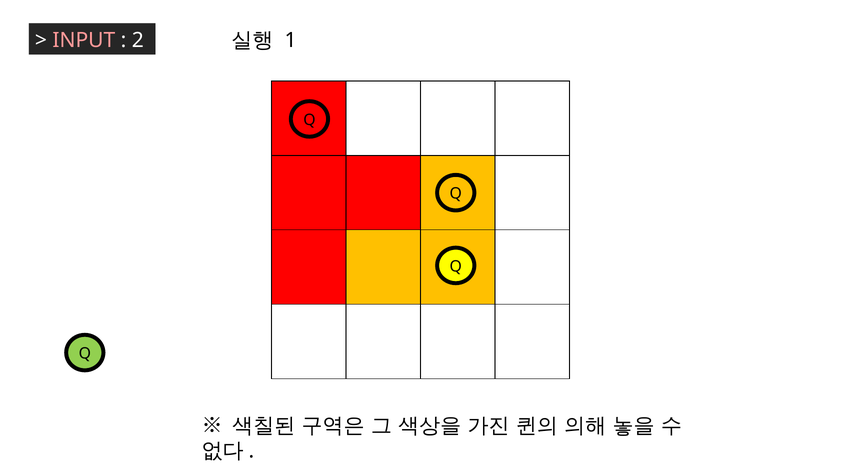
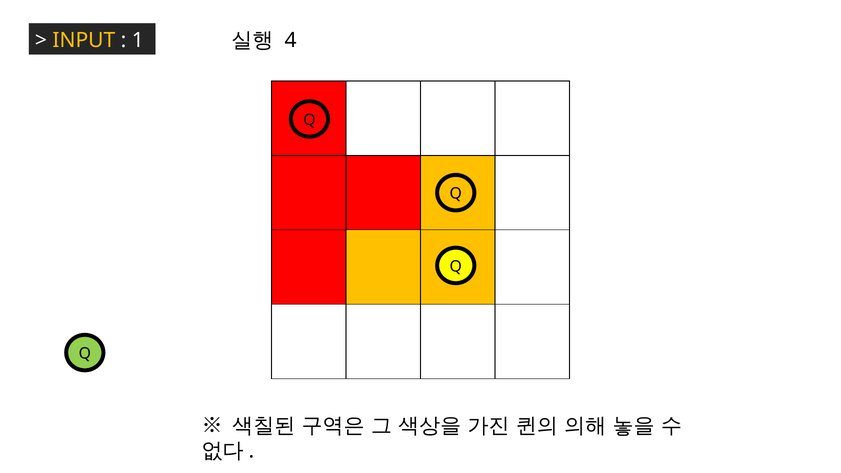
1: 1 -> 4
INPUT colour: pink -> yellow
2: 2 -> 1
